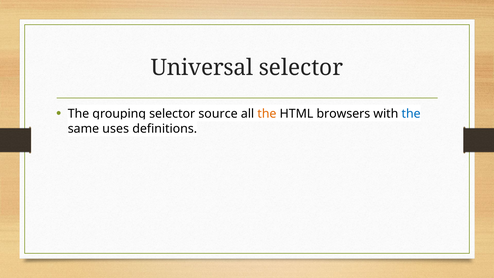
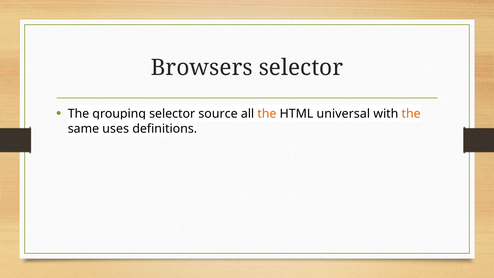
Universal: Universal -> Browsers
browsers: browsers -> universal
the at (411, 114) colour: blue -> orange
